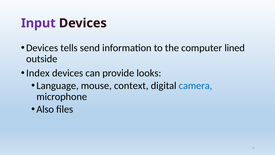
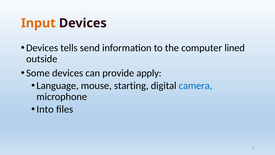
Input colour: purple -> orange
Index: Index -> Some
looks: looks -> apply
context: context -> starting
Also: Also -> Into
